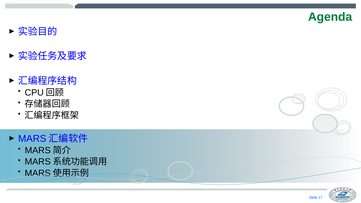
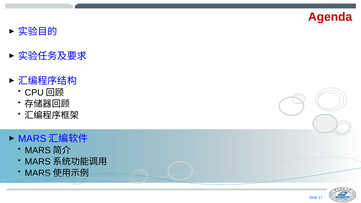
Agenda colour: green -> red
